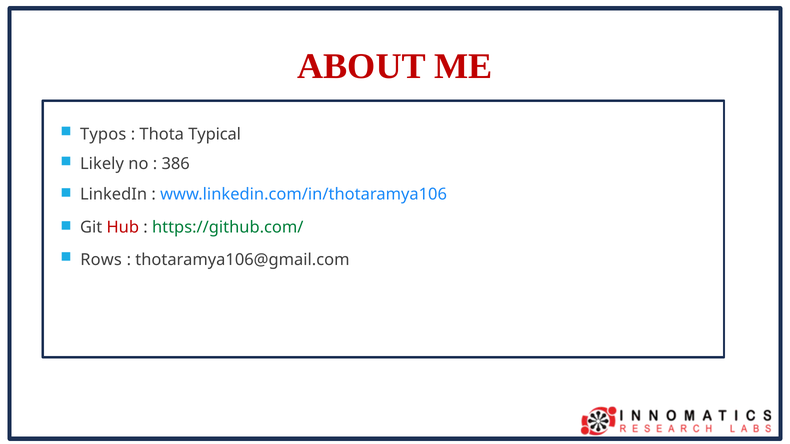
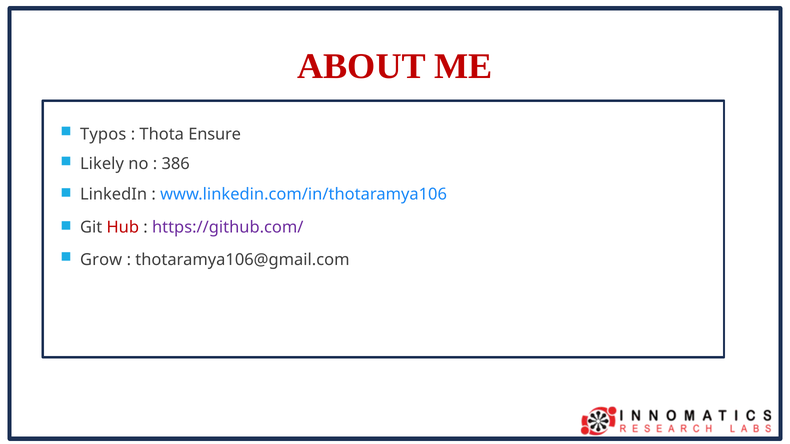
Typical: Typical -> Ensure
https://github.com/ colour: green -> purple
Rows: Rows -> Grow
